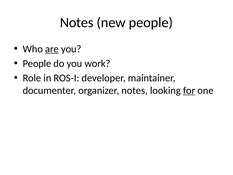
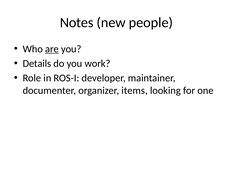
People at (37, 63): People -> Details
organizer notes: notes -> items
for underline: present -> none
